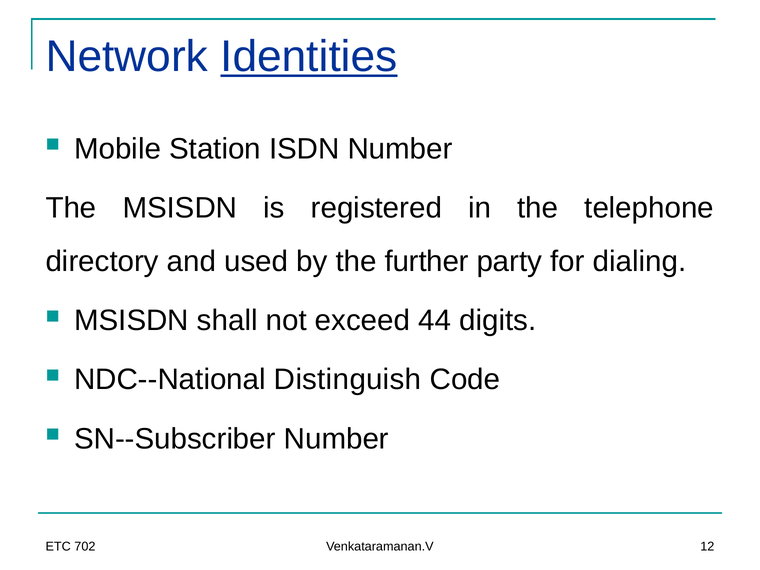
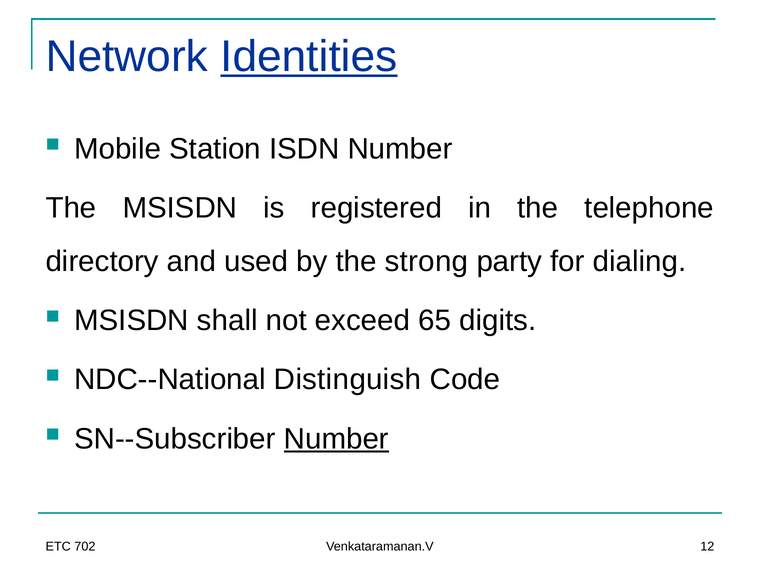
further: further -> strong
44: 44 -> 65
Number at (336, 439) underline: none -> present
